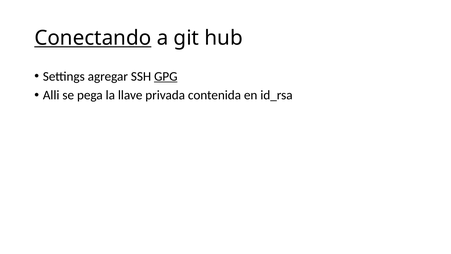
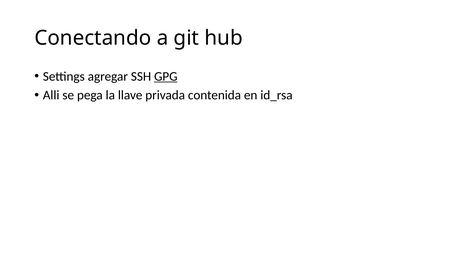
Conectando underline: present -> none
